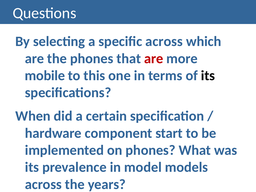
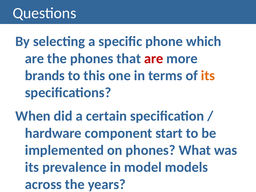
specific across: across -> phone
mobile: mobile -> brands
its at (208, 76) colour: black -> orange
